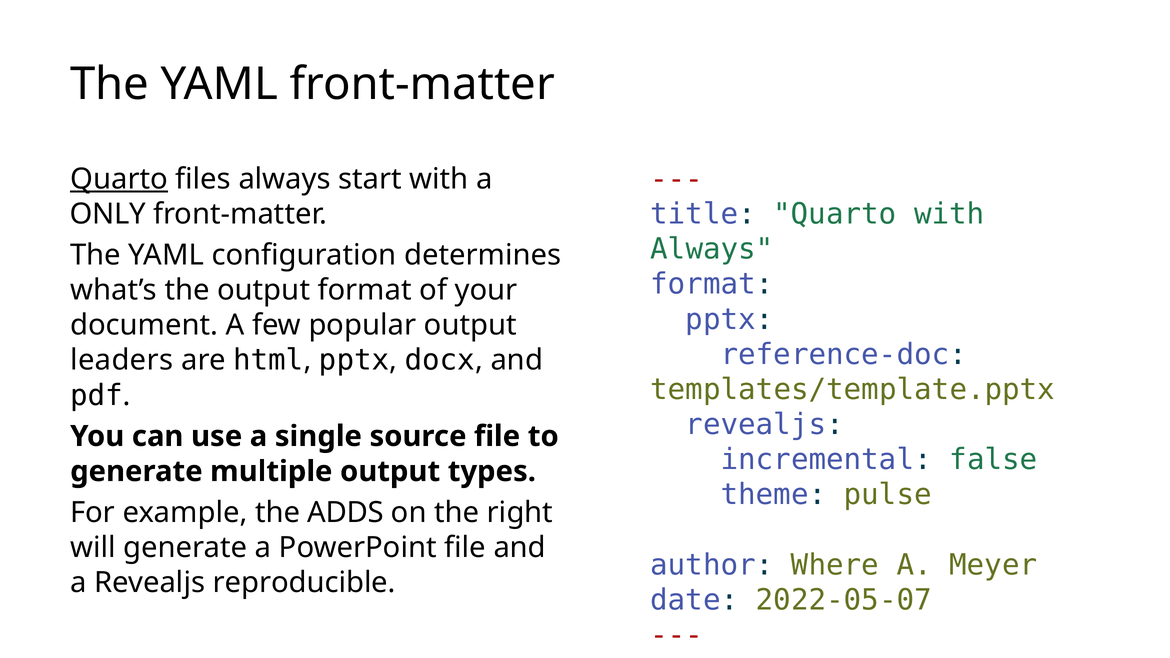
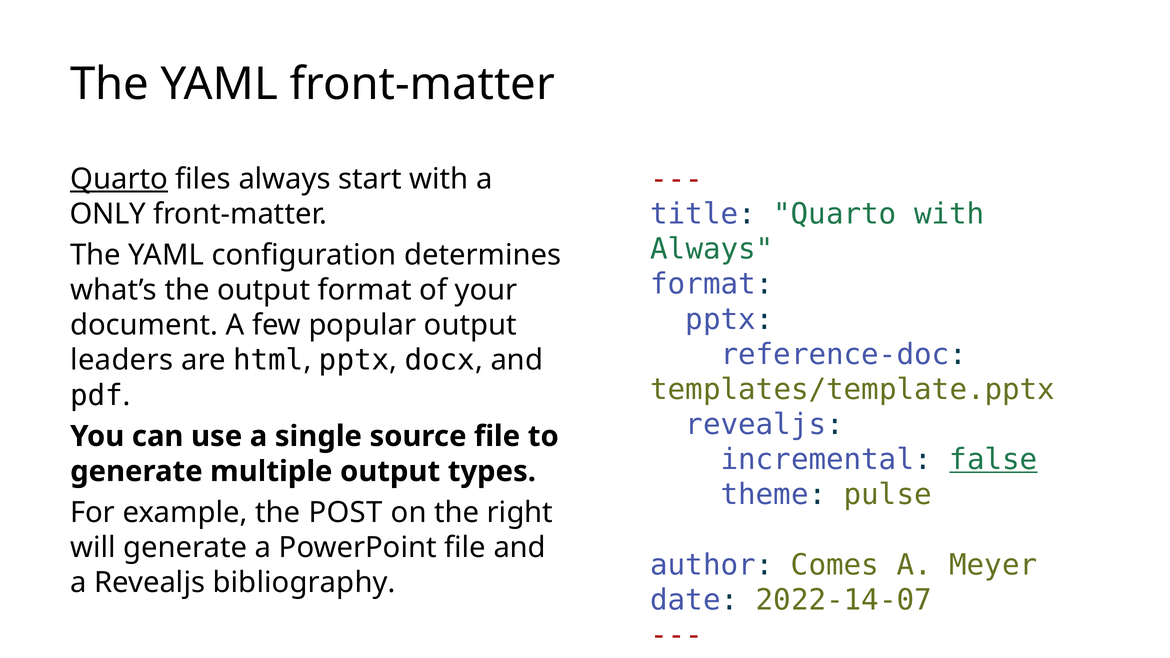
false underline: none -> present
ADDS: ADDS -> POST
Where: Where -> Comes
reproducible: reproducible -> bibliography
2022-05-07: 2022-05-07 -> 2022-14-07
